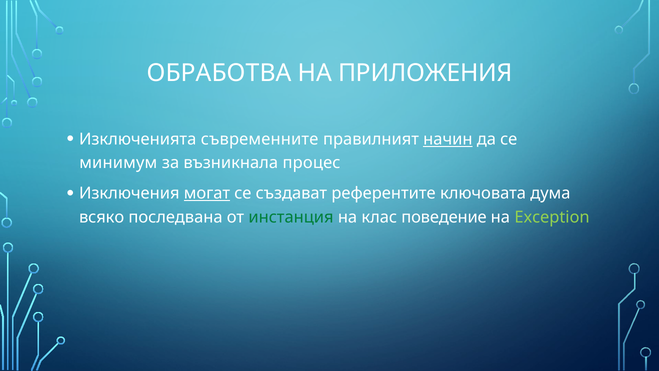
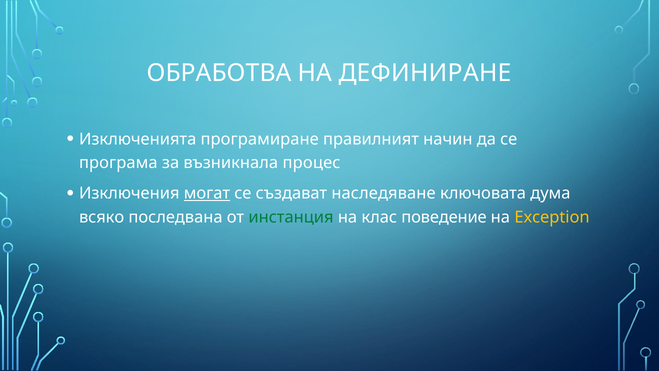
ПРИЛОЖЕНИЯ: ПРИЛОЖЕНИЯ -> ДЕФИНИРАНЕ
съвременните: съвременните -> програмиране
начин underline: present -> none
минимум: минимум -> програма
референтите: референтите -> наследяване
Exception colour: light green -> yellow
